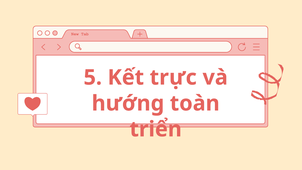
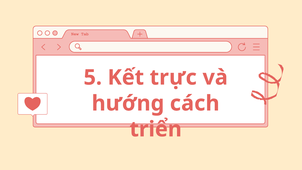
toàn: toàn -> cách
